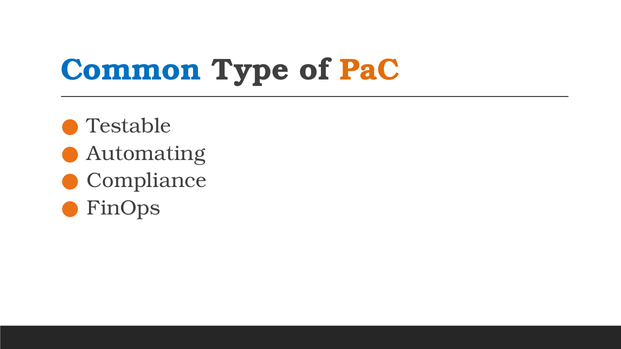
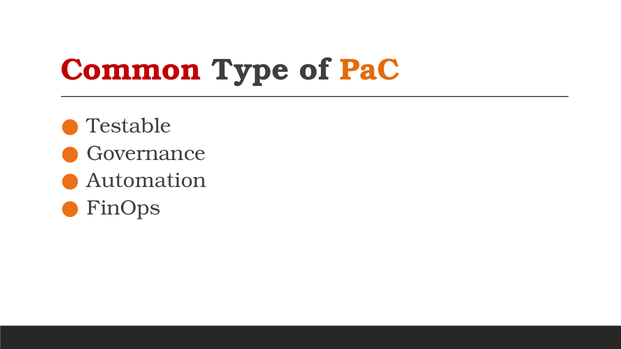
Common colour: blue -> red
Automating: Automating -> Governance
Compliance: Compliance -> Automation
